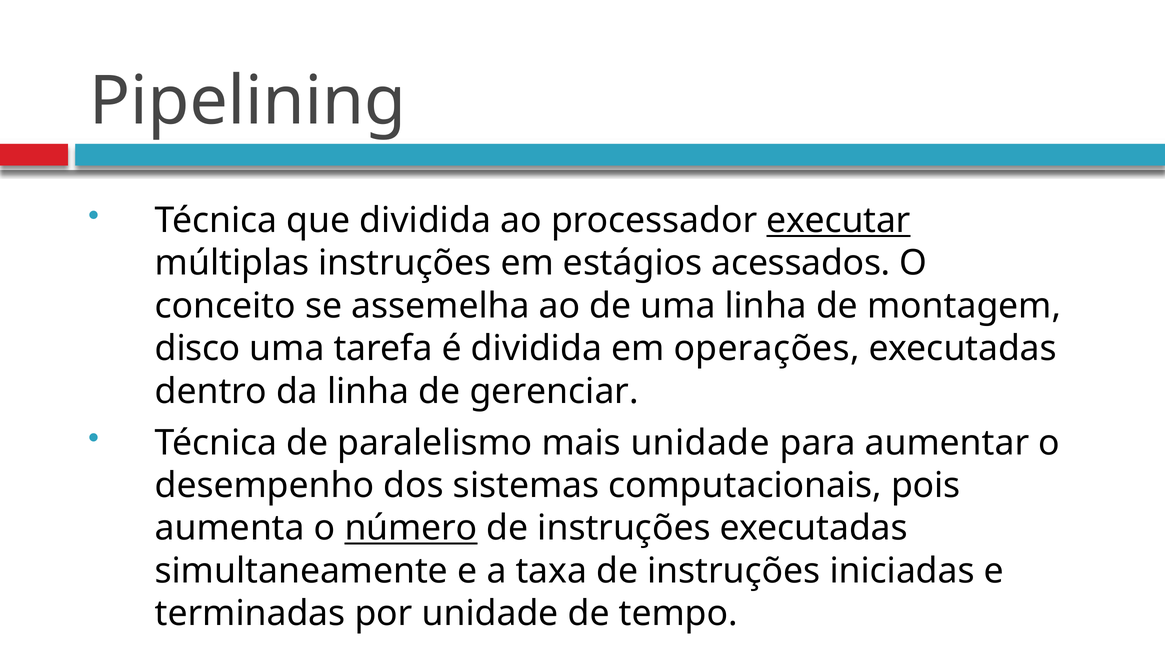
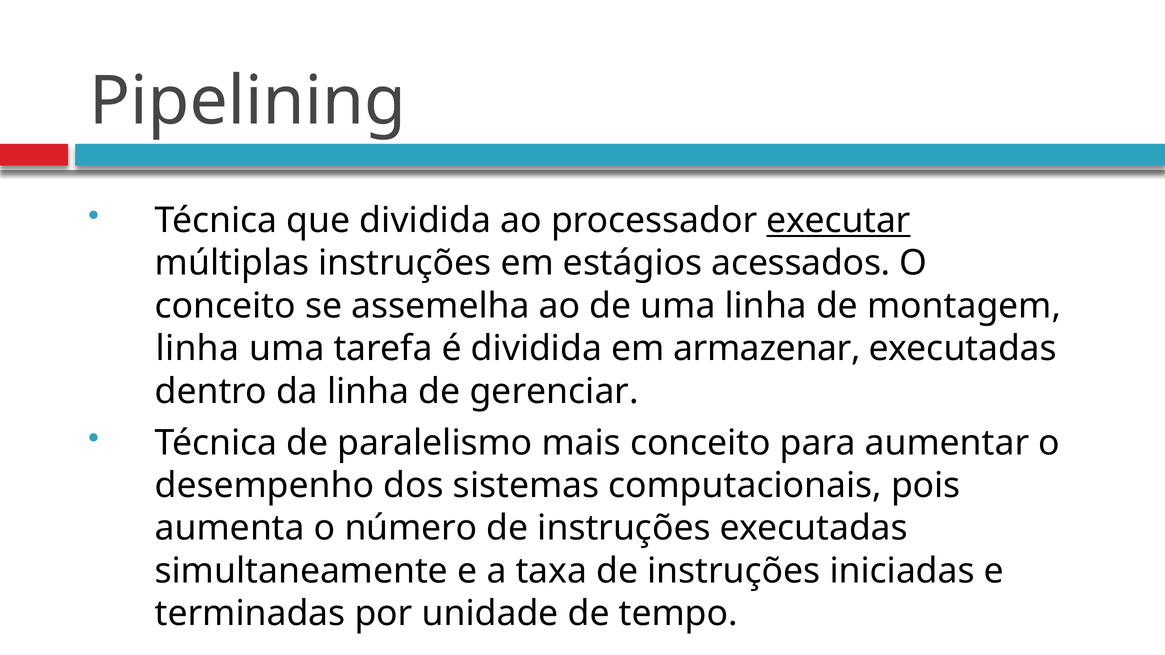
disco at (198, 349): disco -> linha
operações: operações -> armazenar
mais unidade: unidade -> conceito
número underline: present -> none
